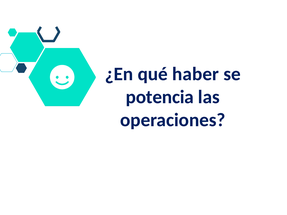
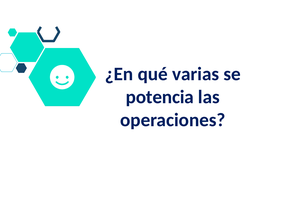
haber: haber -> varias
